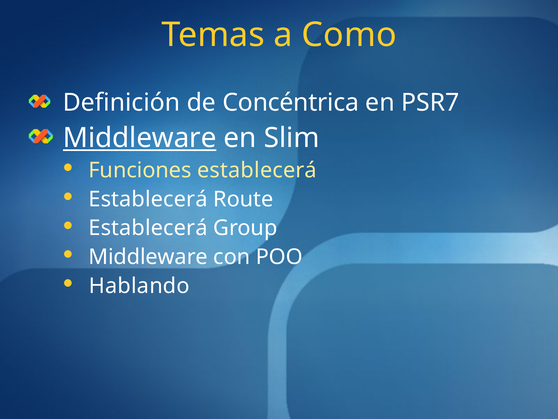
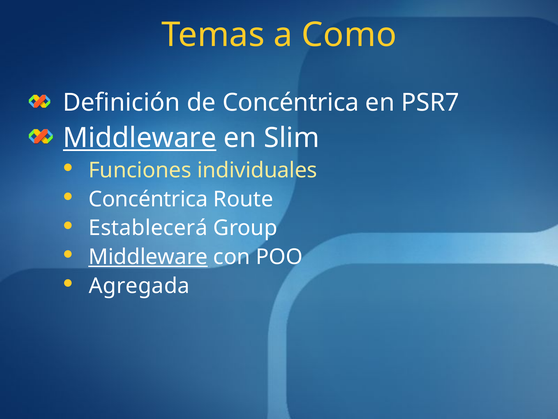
Funciones establecerá: establecerá -> individuales
Establecerá at (148, 199): Establecerá -> Concéntrica
Middleware at (148, 257) underline: none -> present
Hablando: Hablando -> Agregada
